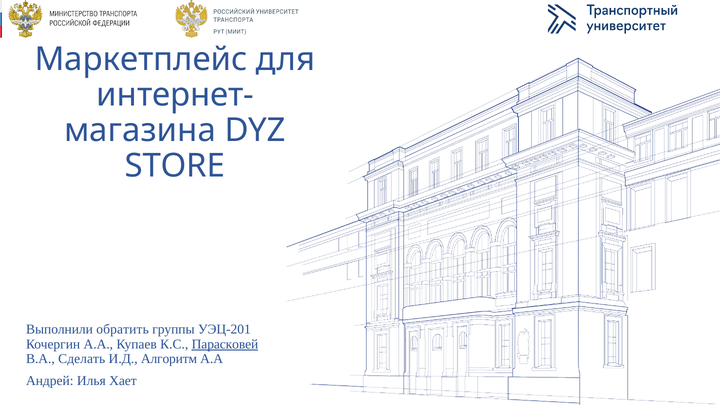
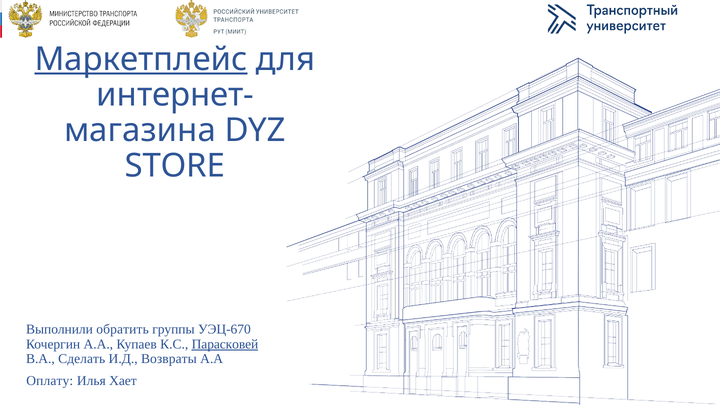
Маркетплейс underline: none -> present
УЭЦ-201: УЭЦ-201 -> УЭЦ-670
Алгоритм: Алгоритм -> Возвраты
Андрей: Андрей -> Оплату
